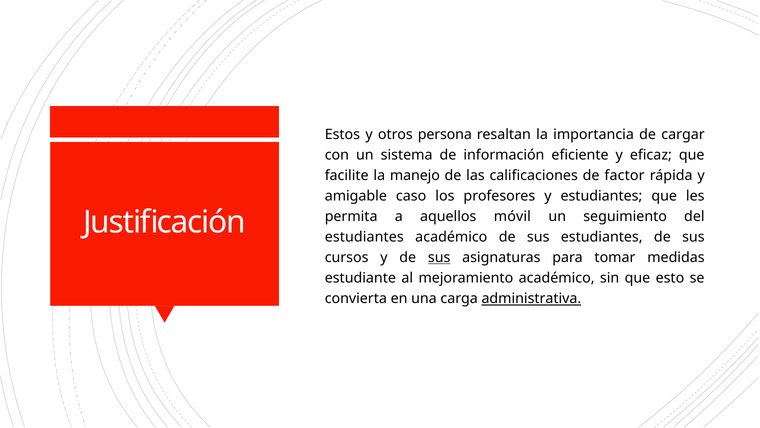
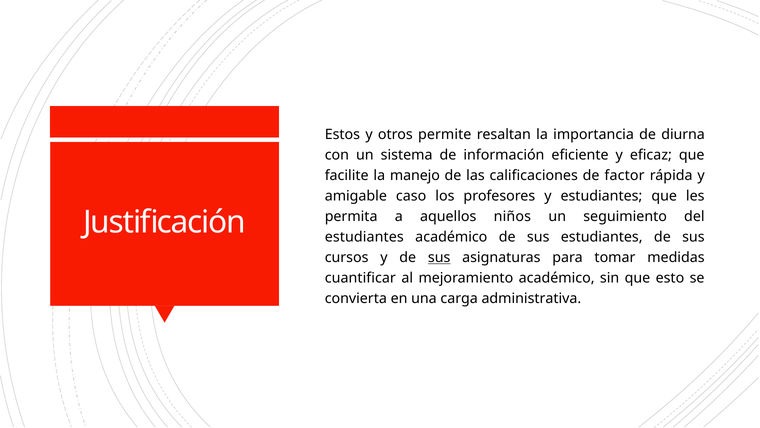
persona: persona -> permite
cargar: cargar -> diurna
móvil: móvil -> niños
estudiante: estudiante -> cuantificar
administrativa underline: present -> none
